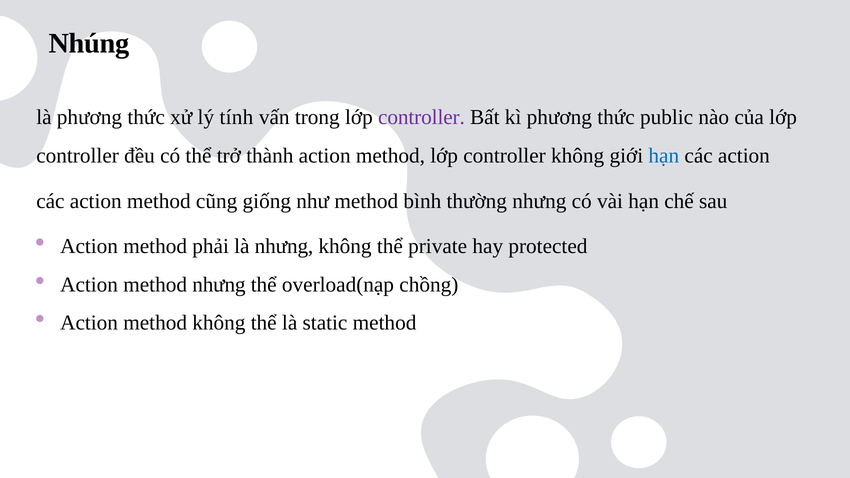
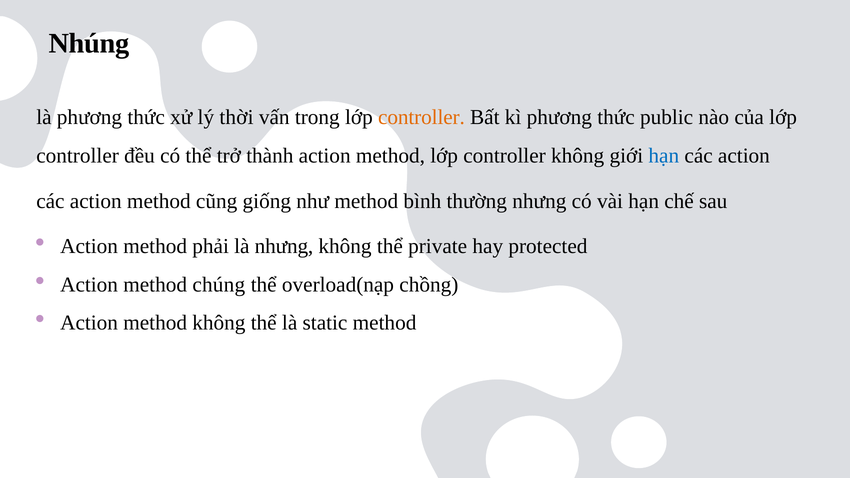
tính: tính -> thời
controller at (421, 117) colour: purple -> orange
method nhưng: nhưng -> chúng
